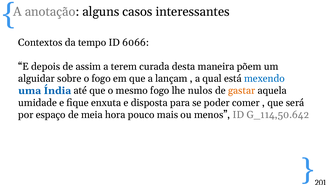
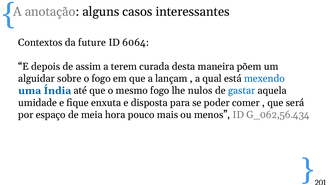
tempo: tempo -> future
6066: 6066 -> 6064
gastar colour: orange -> blue
G_114,50.642: G_114,50.642 -> G_062,56.434
